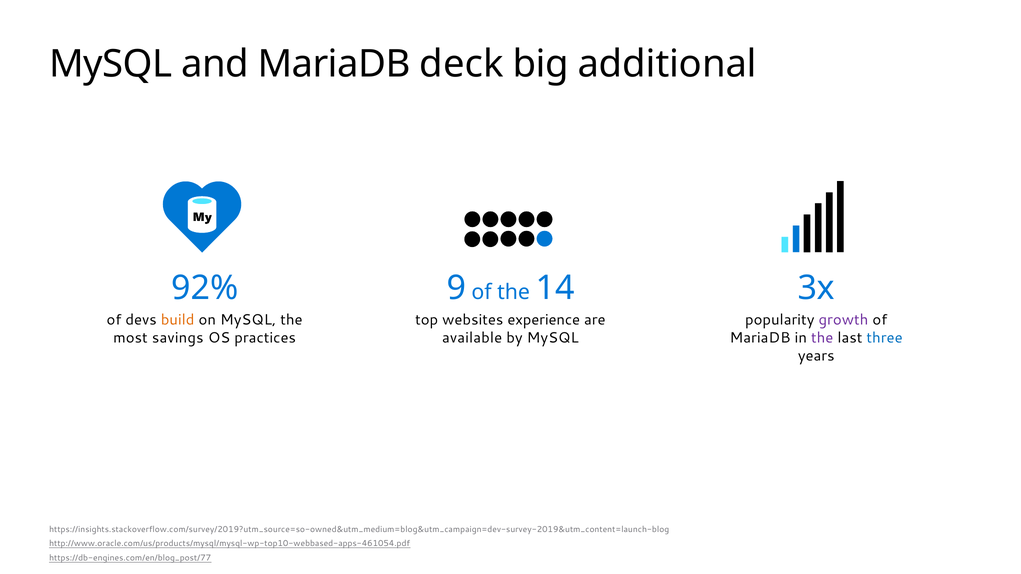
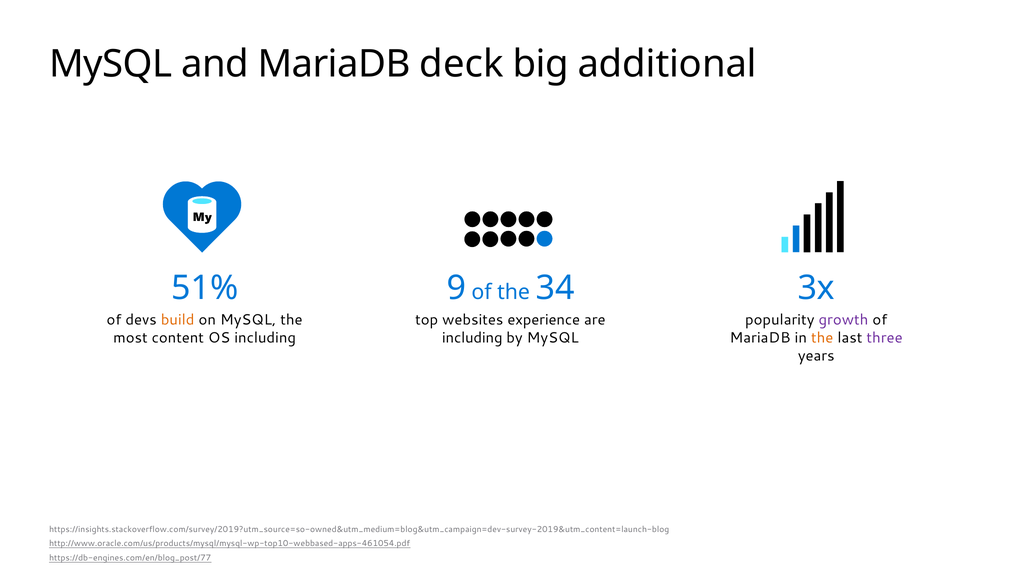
92%: 92% -> 51%
14: 14 -> 34
savings: savings -> content
OS practices: practices -> including
available at (472, 338): available -> including
the at (822, 338) colour: purple -> orange
three colour: blue -> purple
